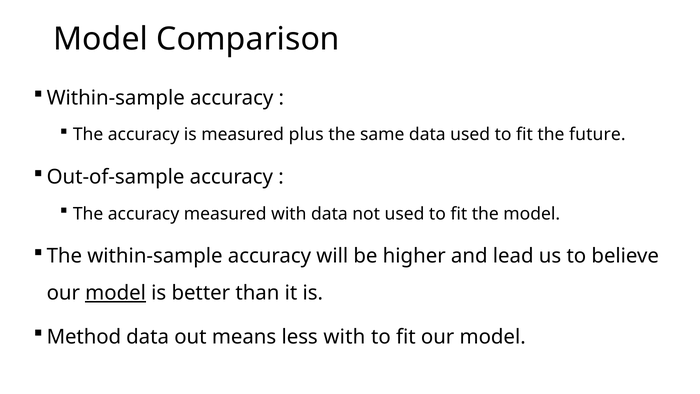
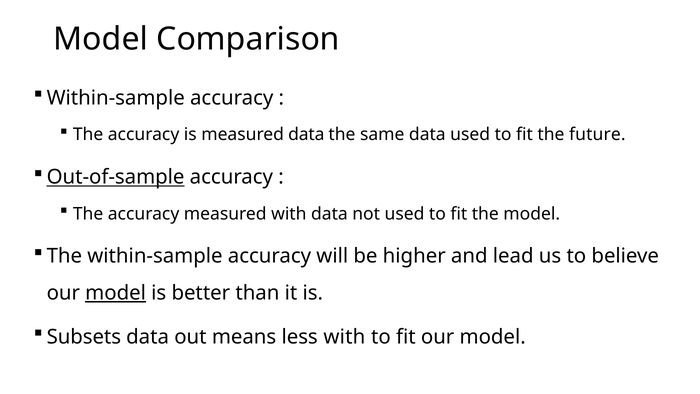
measured plus: plus -> data
Out-of-sample underline: none -> present
Method: Method -> Subsets
